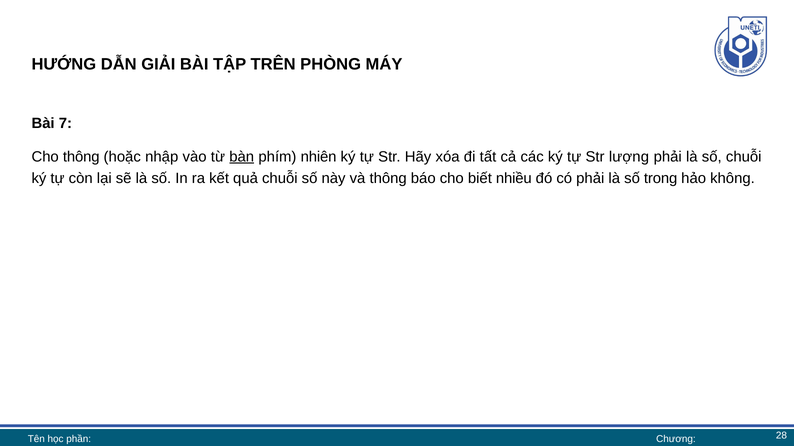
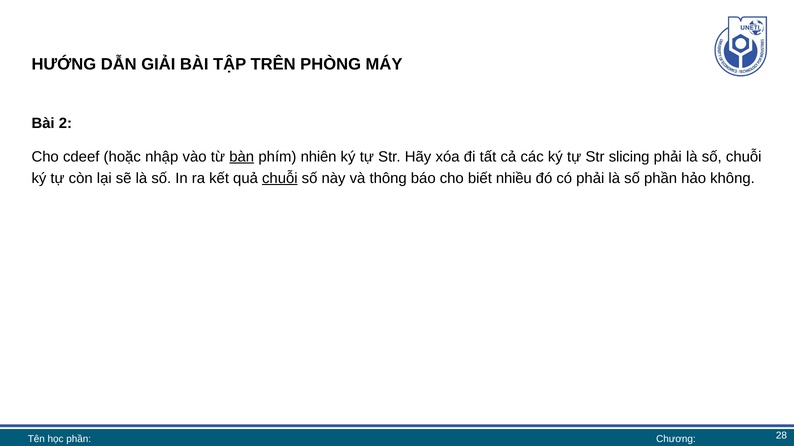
7: 7 -> 2
Cho thông: thông -> cdeef
lượng: lượng -> slicing
chuỗi at (280, 178) underline: none -> present
số trong: trong -> phần
